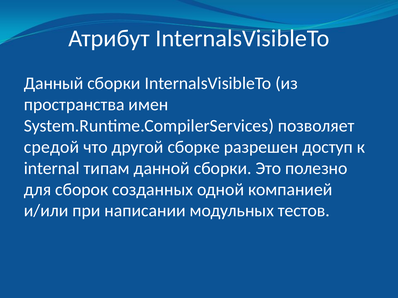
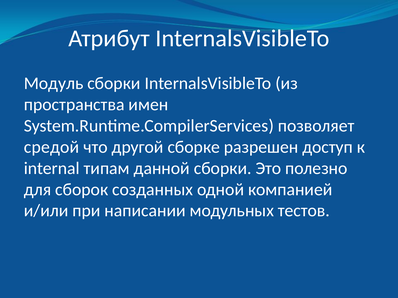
Данный: Данный -> Модуль
